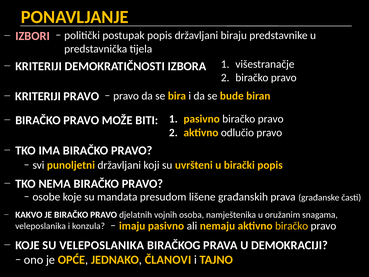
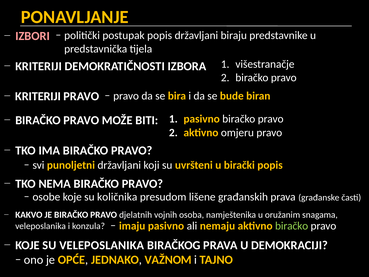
odlučio: odlučio -> omjeru
mandata: mandata -> količnika
biračko at (292, 226) colour: yellow -> light green
ČLANOVI: ČLANOVI -> VAŽNOM
